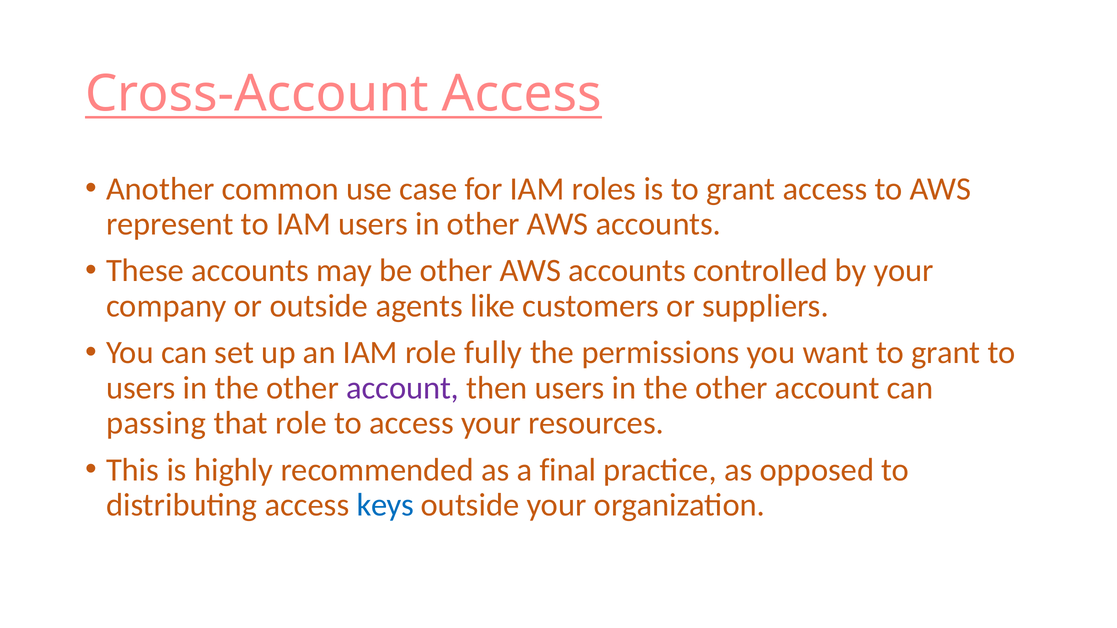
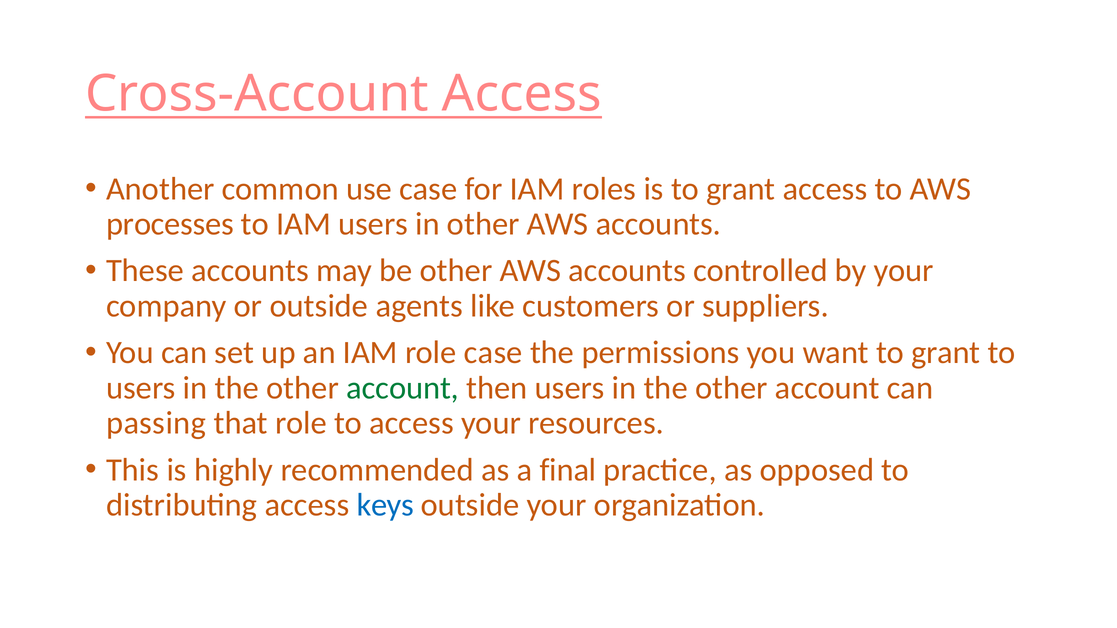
represent: represent -> processes
role fully: fully -> case
account at (403, 388) colour: purple -> green
